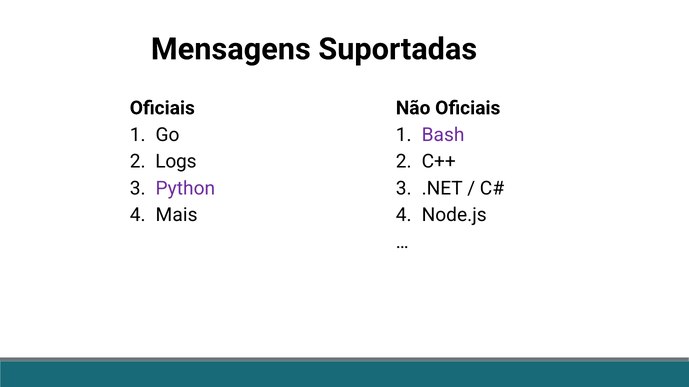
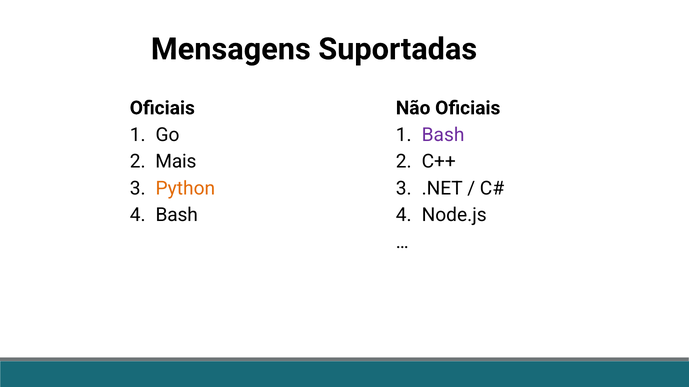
Logs: Logs -> Mais
Python colour: purple -> orange
Mais at (177, 215): Mais -> Bash
